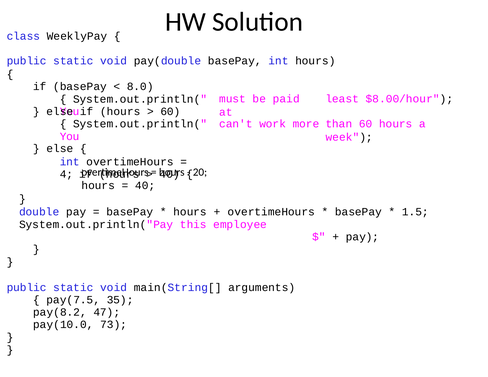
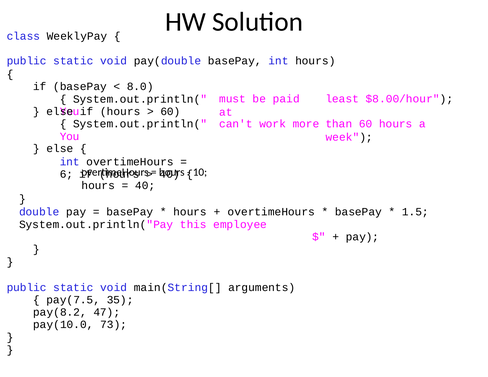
20: 20 -> 10
4: 4 -> 6
